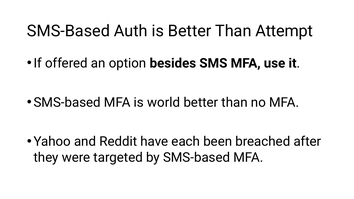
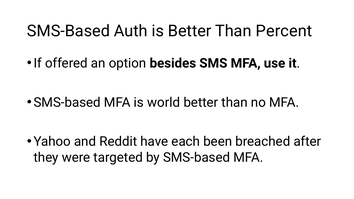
Attempt: Attempt -> Percent
